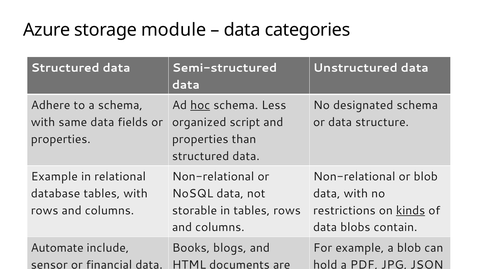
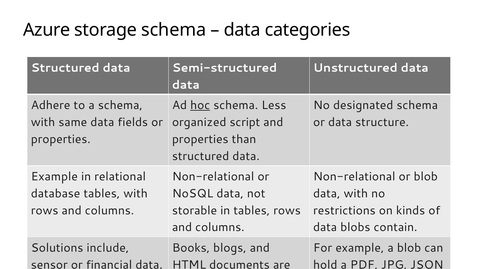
storage module: module -> schema
kinds underline: present -> none
Automate: Automate -> Solutions
